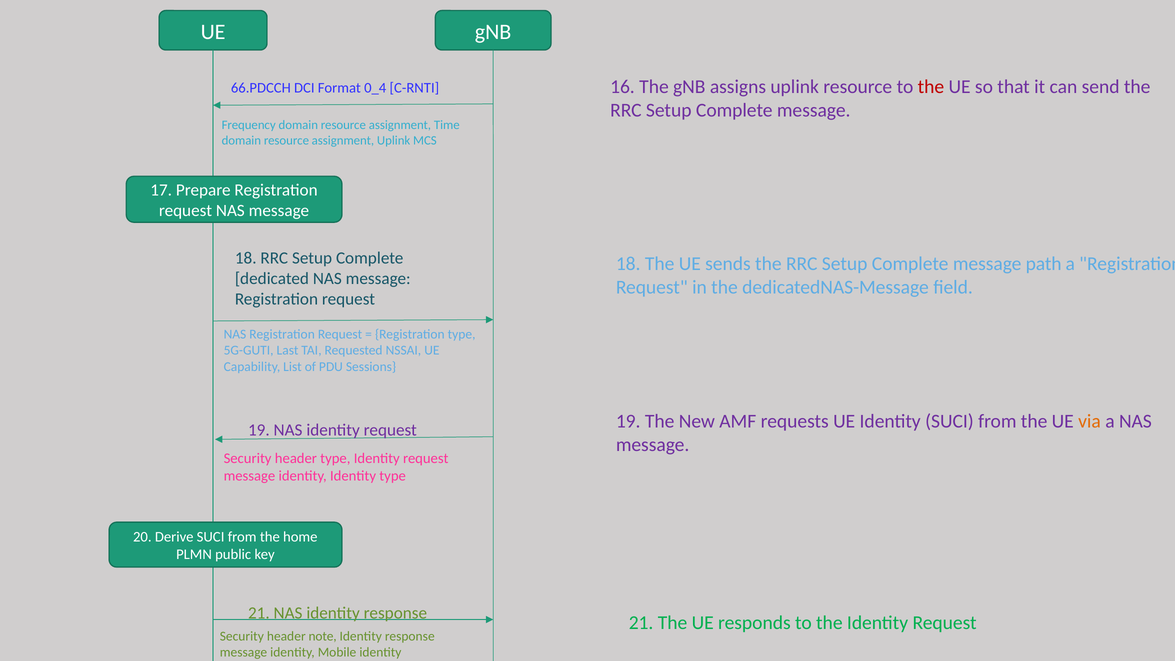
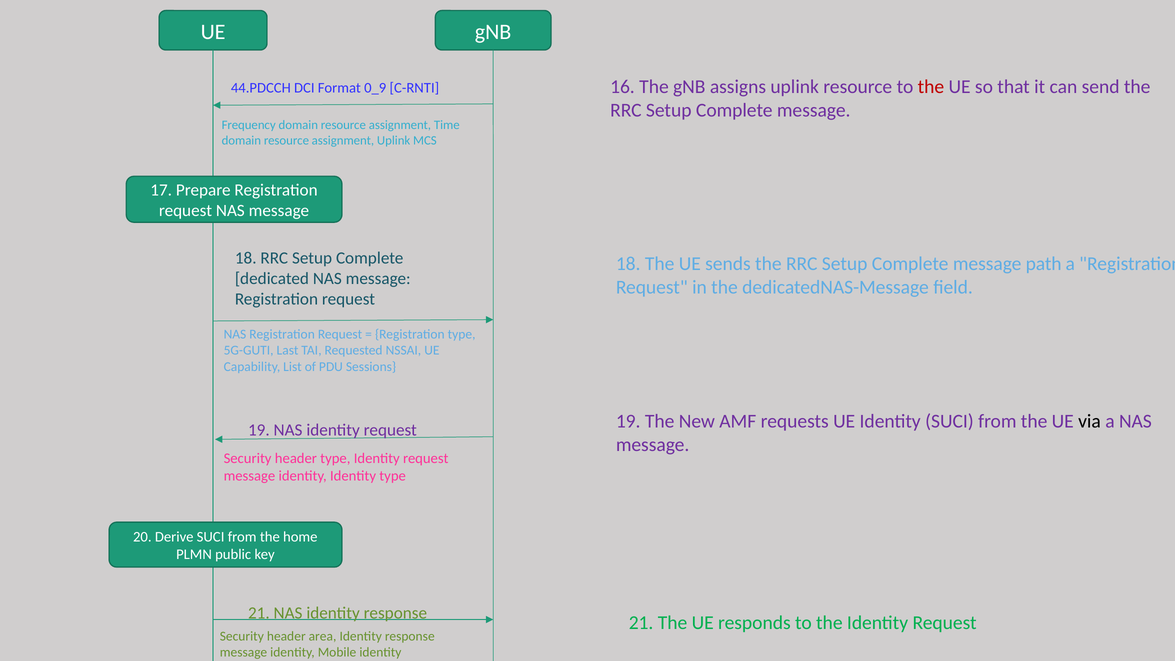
66.PDCCH: 66.PDCCH -> 44.PDCCH
0_4: 0_4 -> 0_9
via colour: orange -> black
note: note -> area
